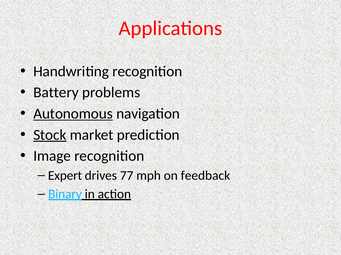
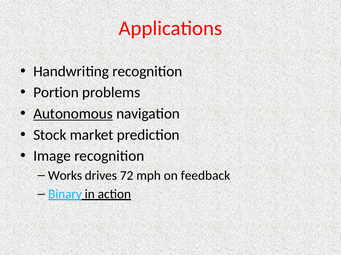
Battery: Battery -> Portion
Stock underline: present -> none
Expert: Expert -> Works
77: 77 -> 72
